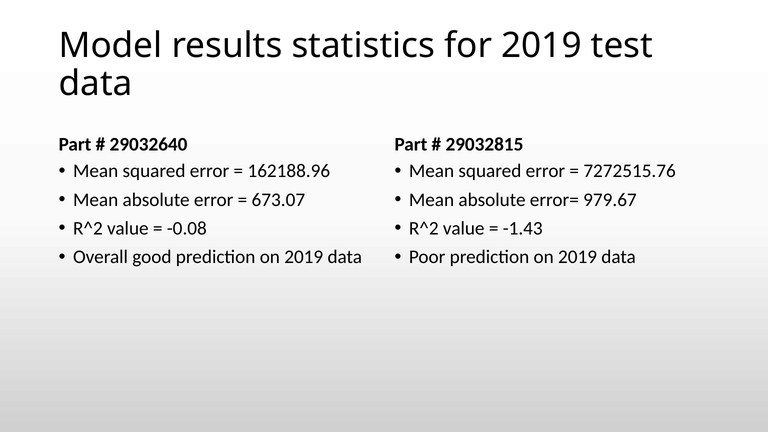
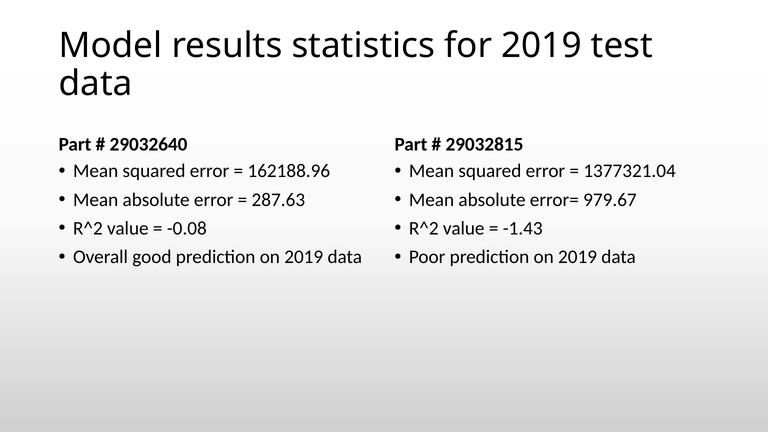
7272515.76: 7272515.76 -> 1377321.04
673.07: 673.07 -> 287.63
